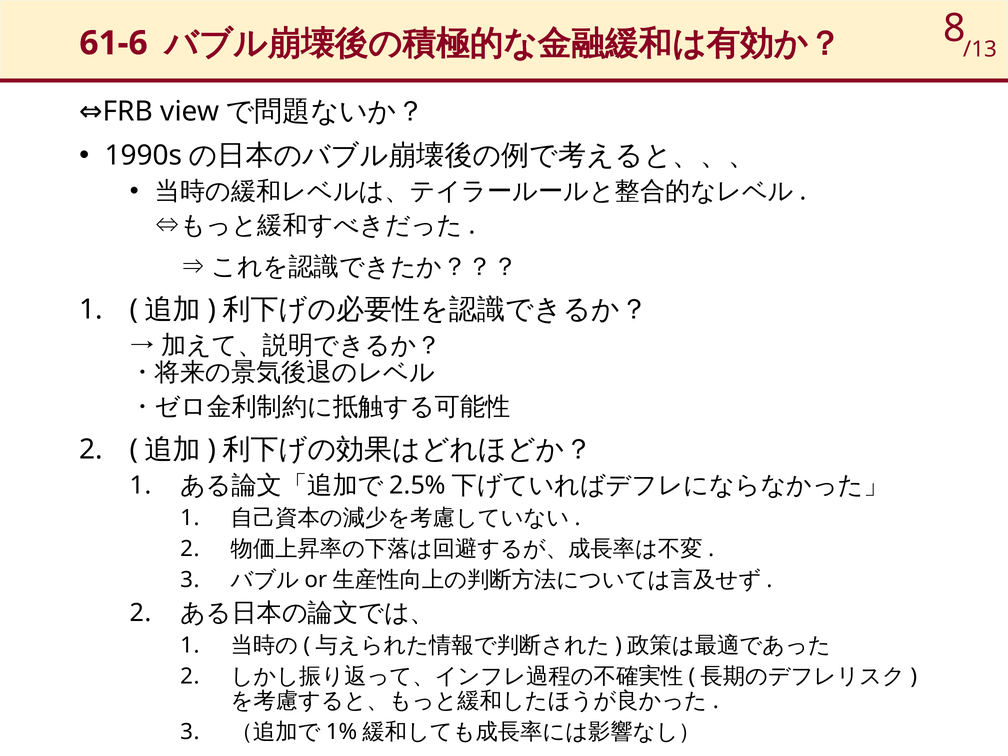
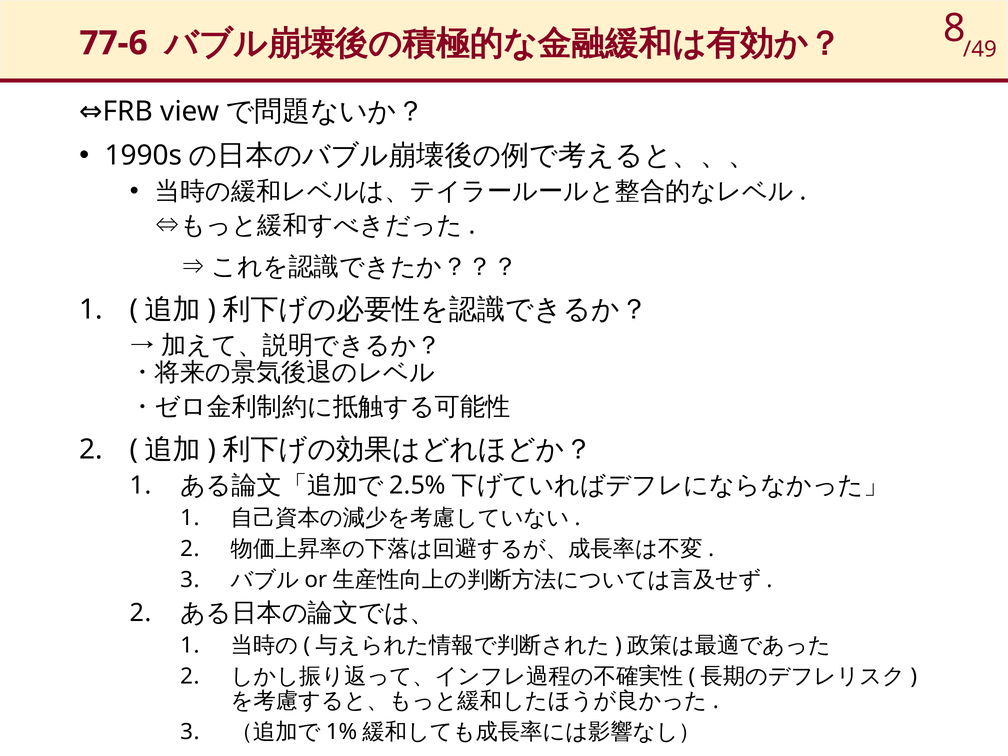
61-6: 61-6 -> 77-6
/13: /13 -> /49
